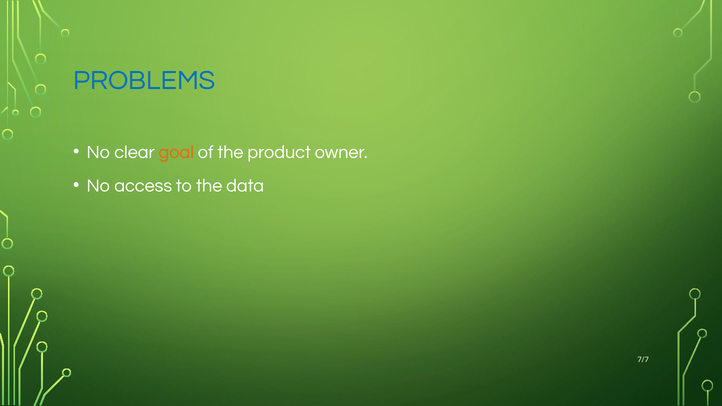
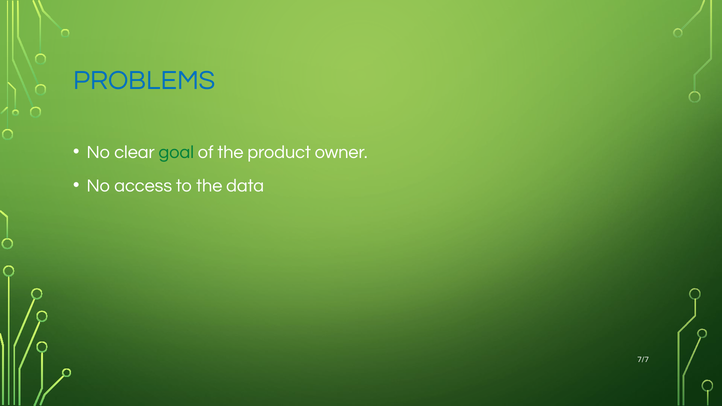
goal colour: orange -> green
